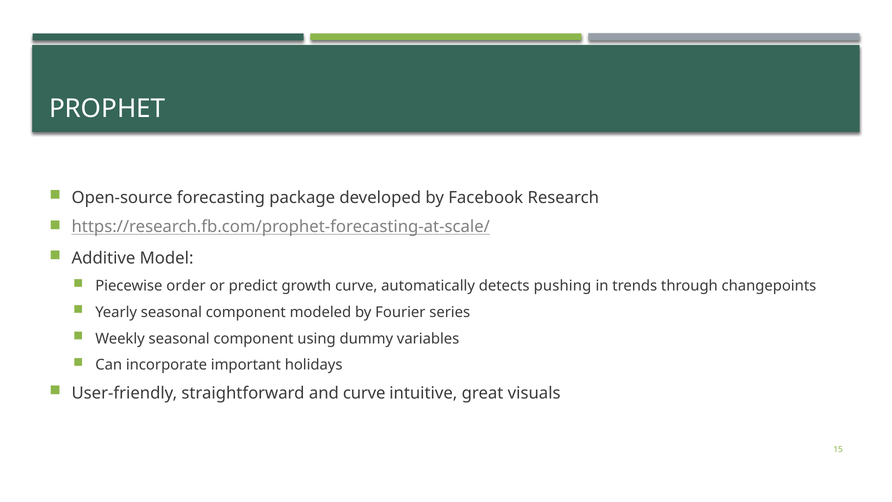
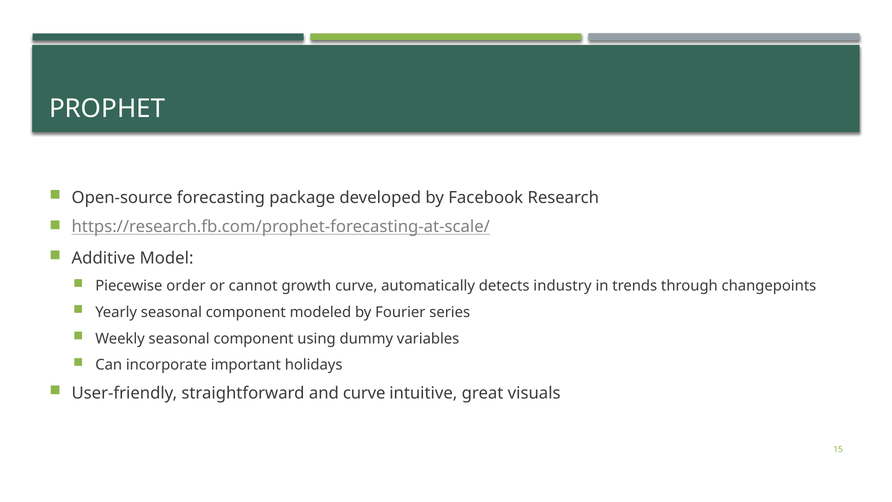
predict: predict -> cannot
pushing: pushing -> industry
